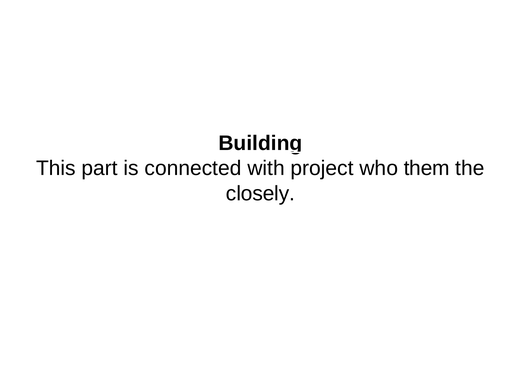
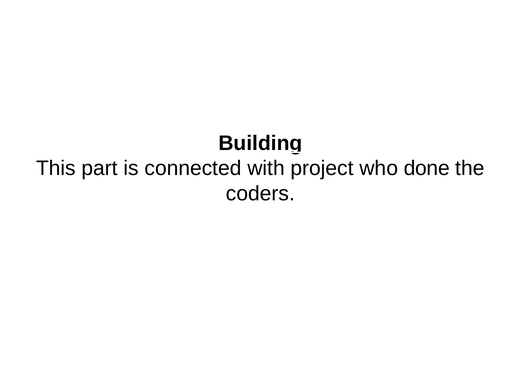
them: them -> done
closely: closely -> coders
